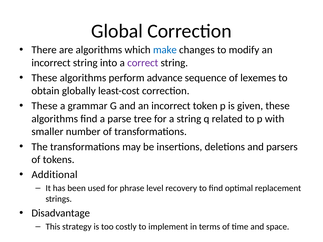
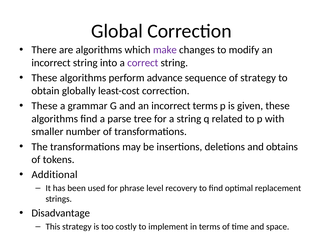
make colour: blue -> purple
of lexemes: lexemes -> strategy
incorrect token: token -> terms
parsers: parsers -> obtains
